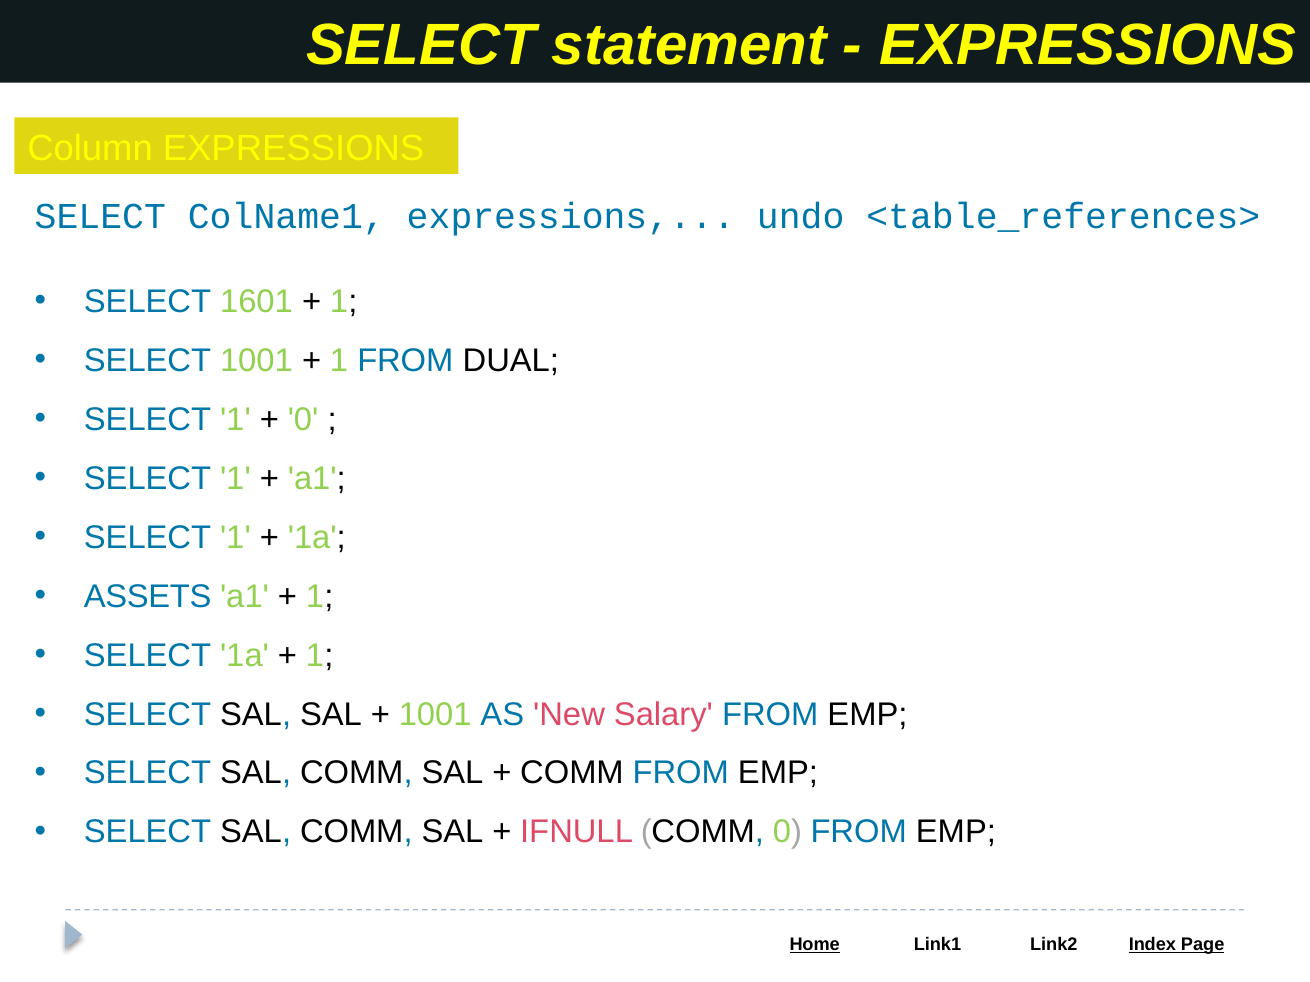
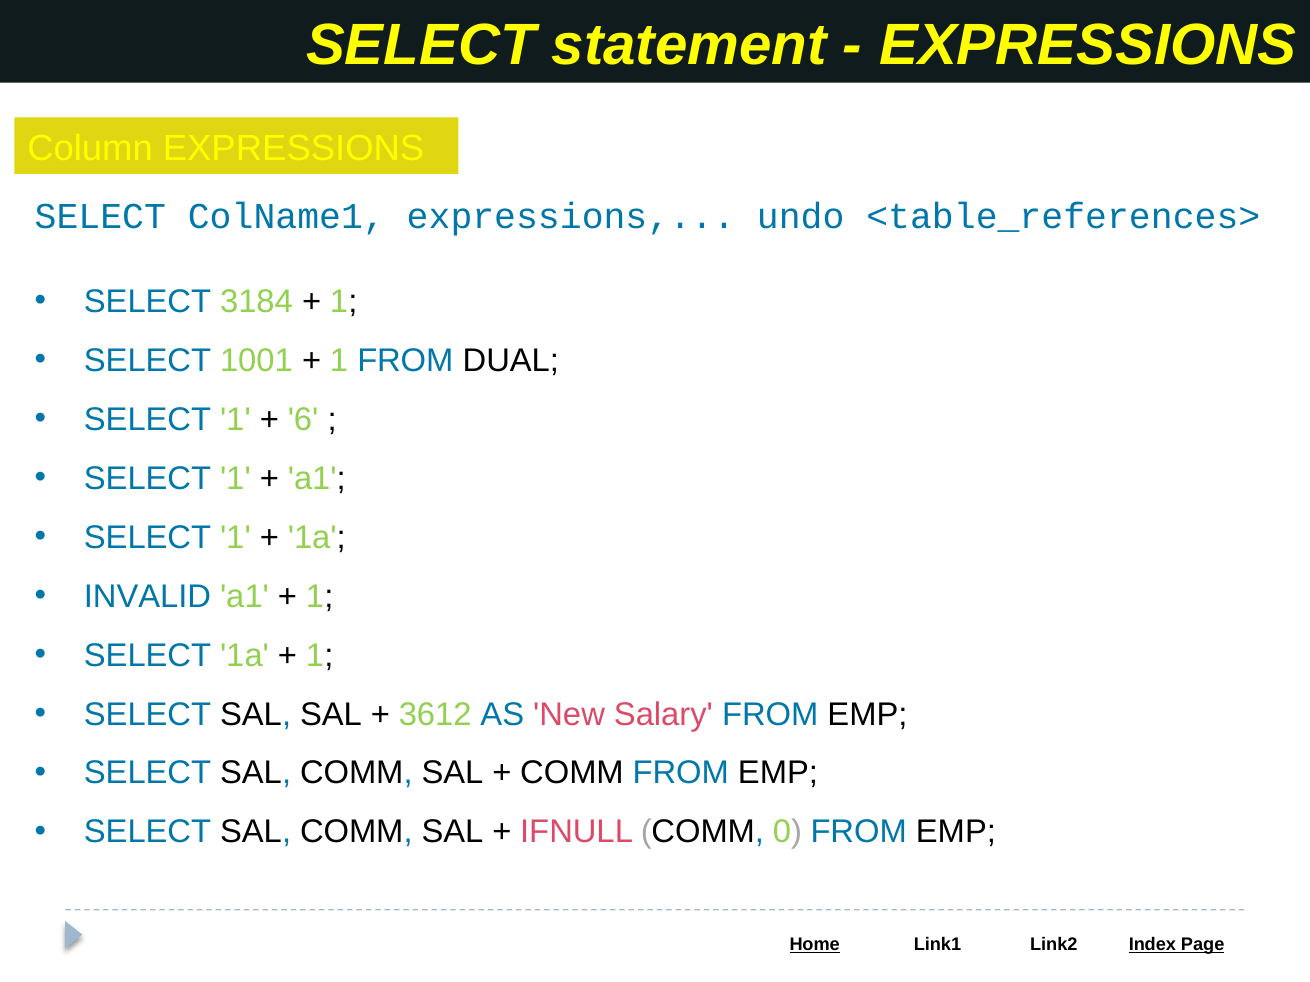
1601: 1601 -> 3184
0 at (303, 420): 0 -> 6
ASSETS: ASSETS -> INVALID
1001 at (435, 715): 1001 -> 3612
